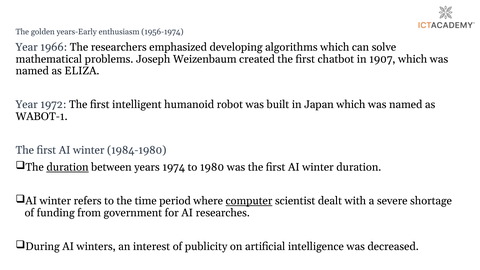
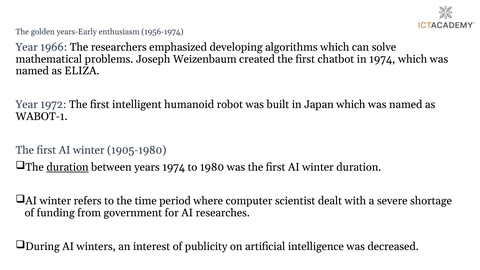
in 1907: 1907 -> 1974
1984-1980: 1984-1980 -> 1905-1980
computer underline: present -> none
